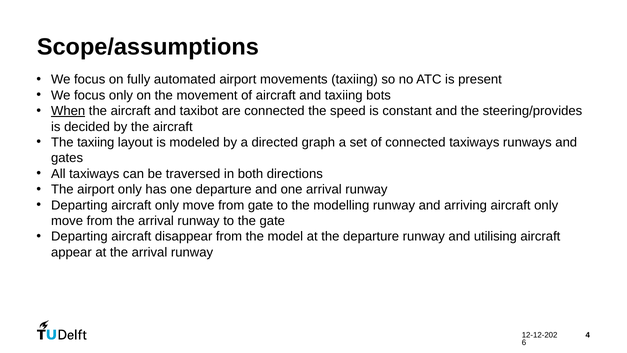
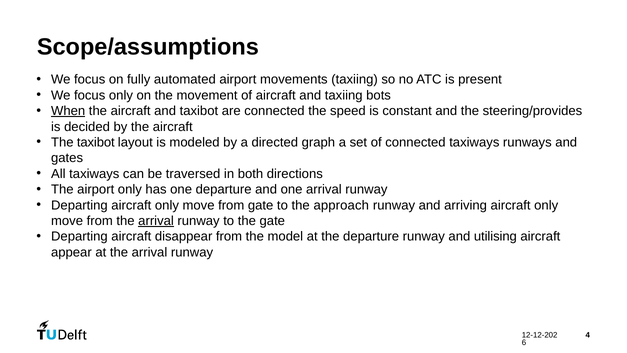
The taxiing: taxiing -> taxibot
modelling: modelling -> approach
arrival at (156, 221) underline: none -> present
